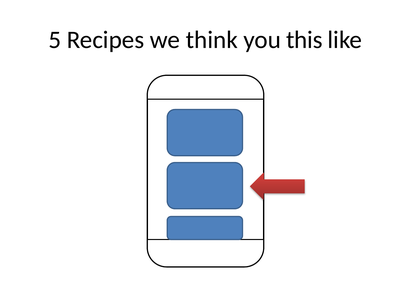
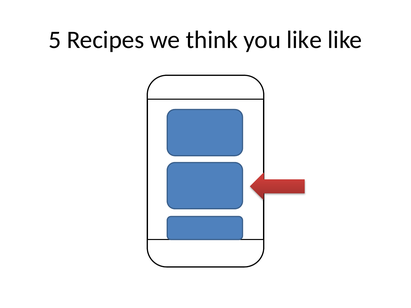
you this: this -> like
